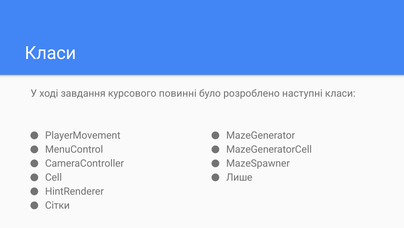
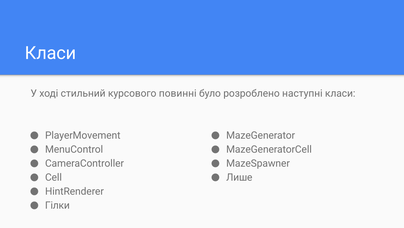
завдання: завдання -> стильний
Сітки: Сітки -> Гілки
